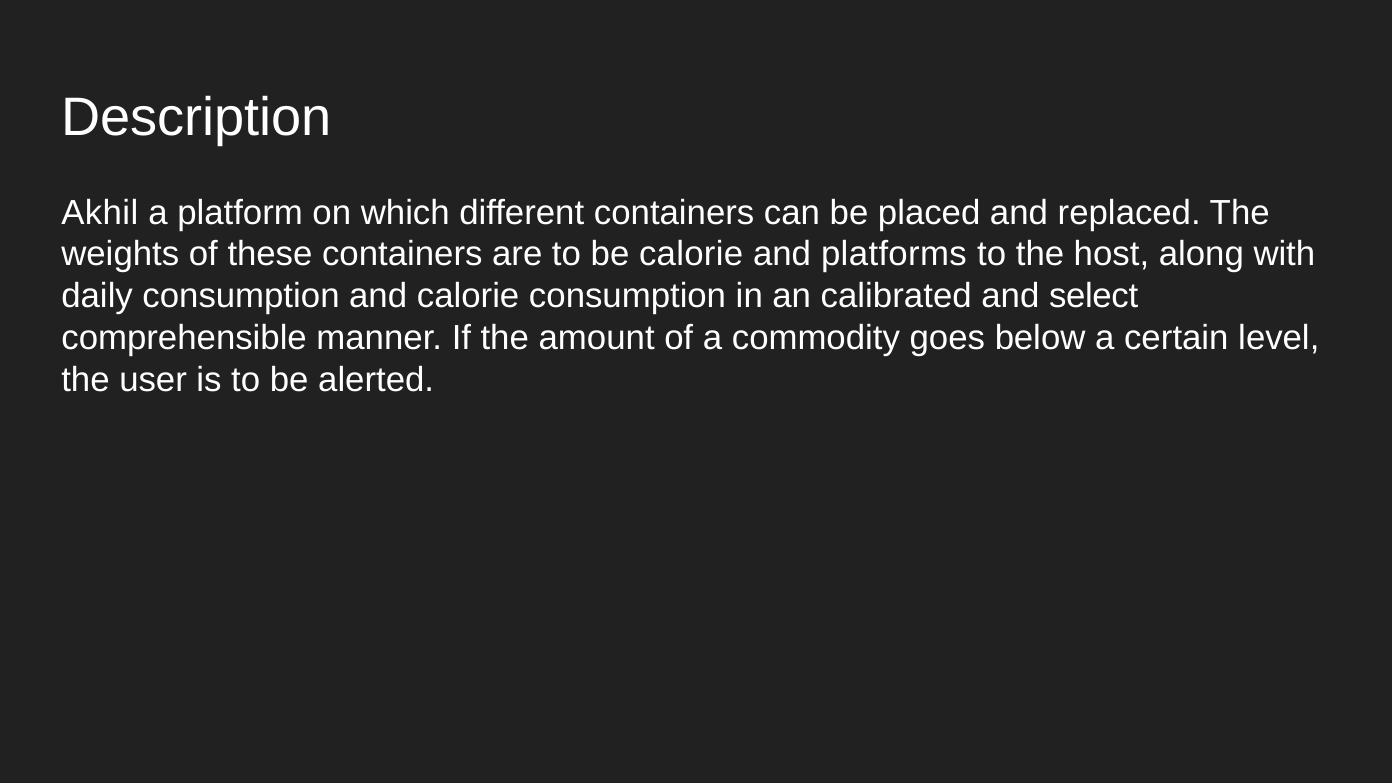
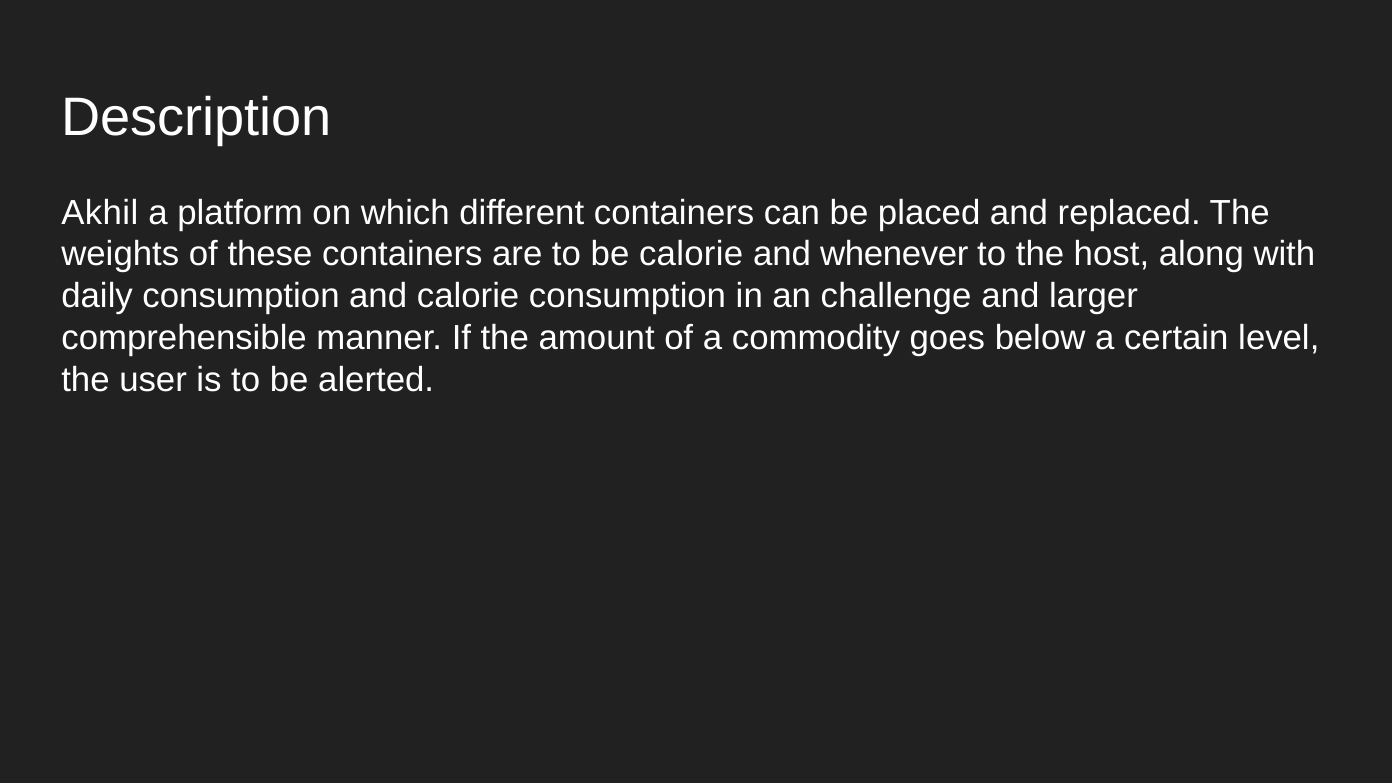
platforms: platforms -> whenever
calibrated: calibrated -> challenge
select: select -> larger
